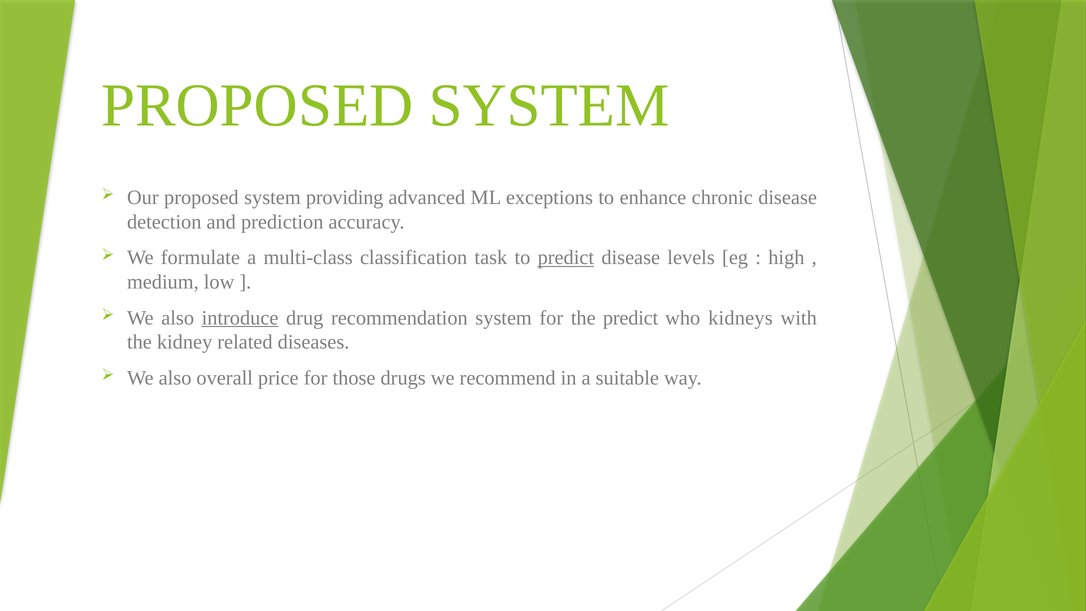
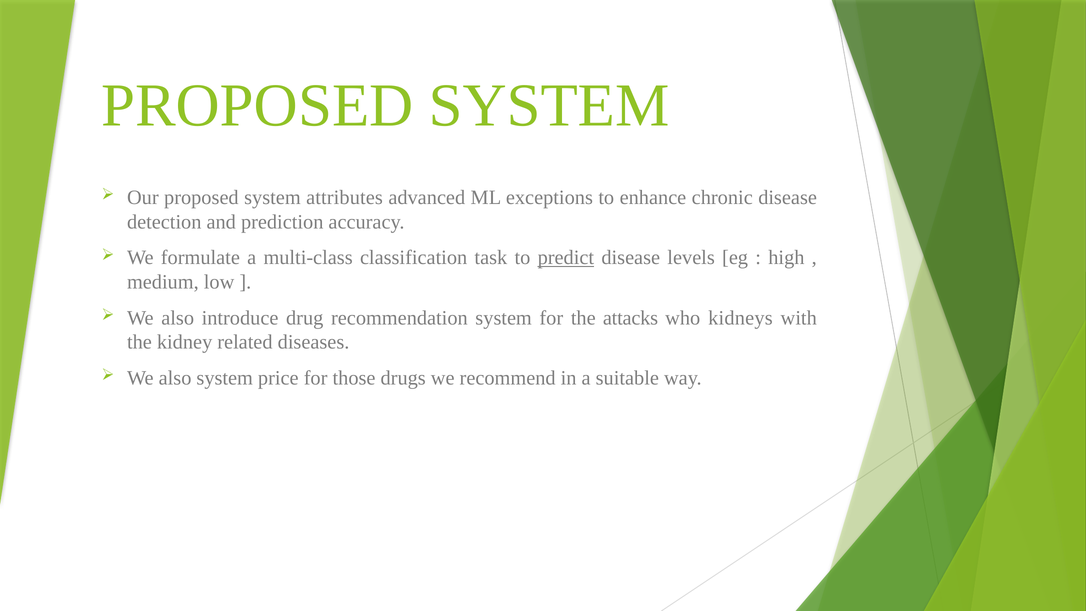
providing: providing -> attributes
introduce underline: present -> none
the predict: predict -> attacks
also overall: overall -> system
